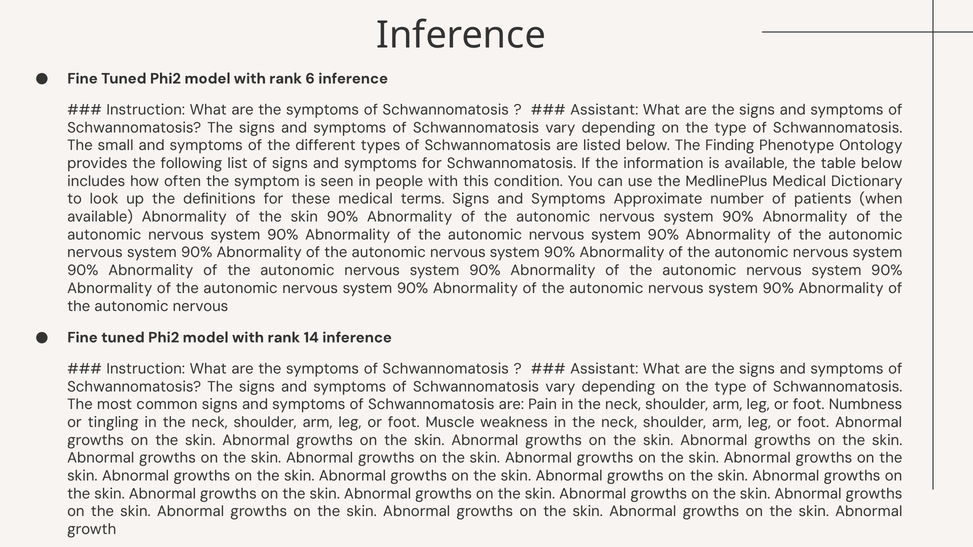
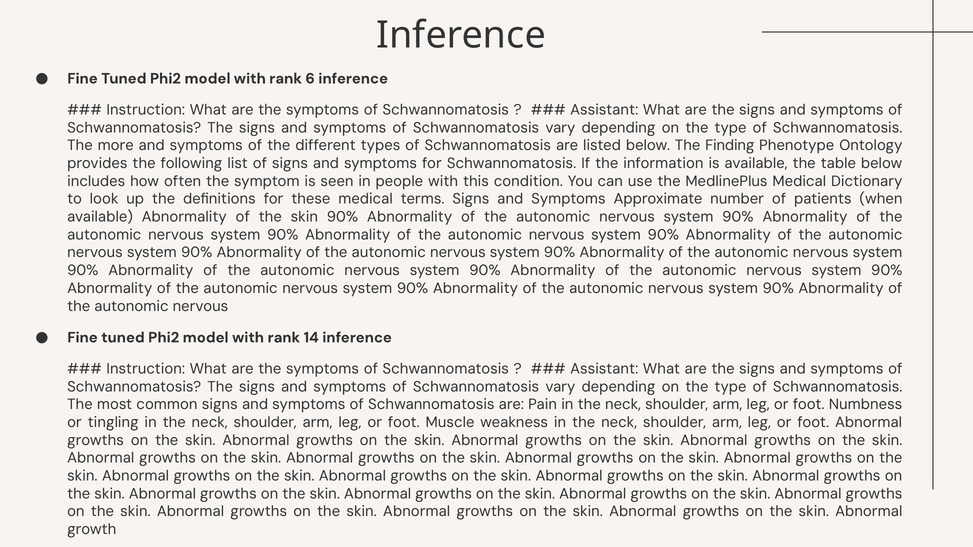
small: small -> more
